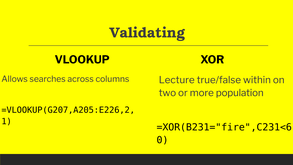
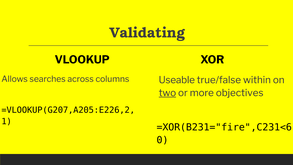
Lecture: Lecture -> Useable
two underline: none -> present
population: population -> objectives
